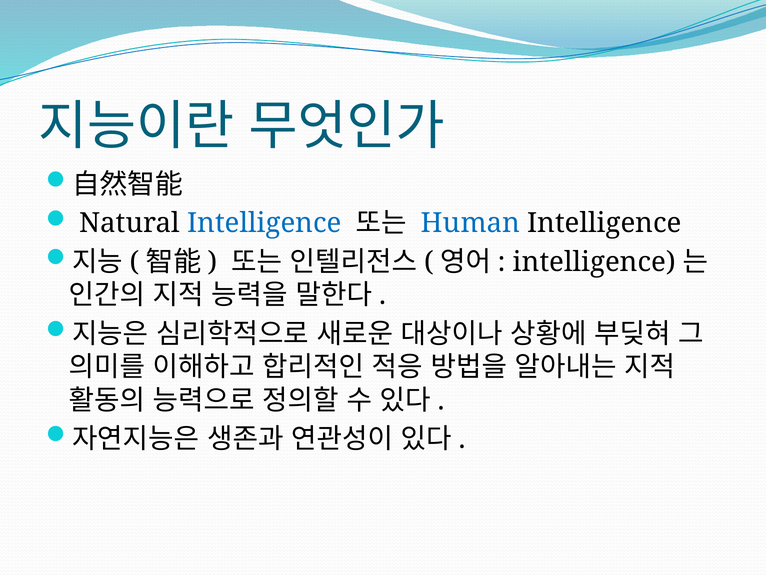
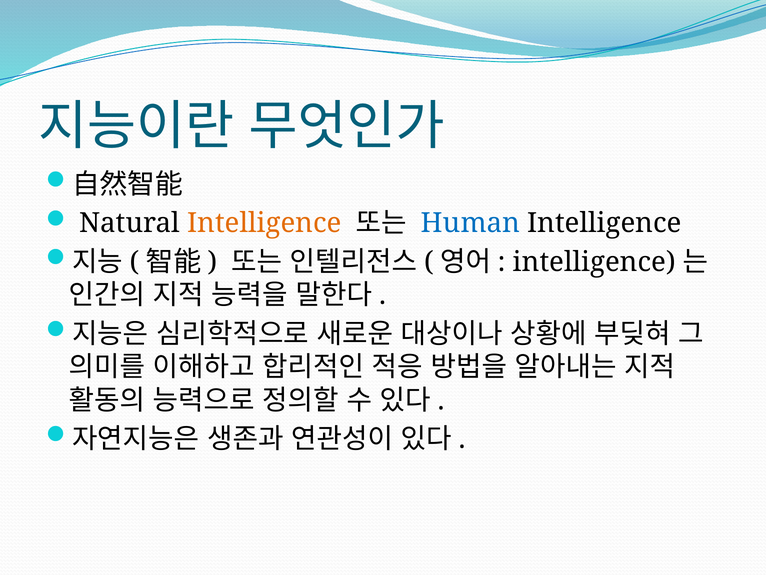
Intelligence at (264, 223) colour: blue -> orange
